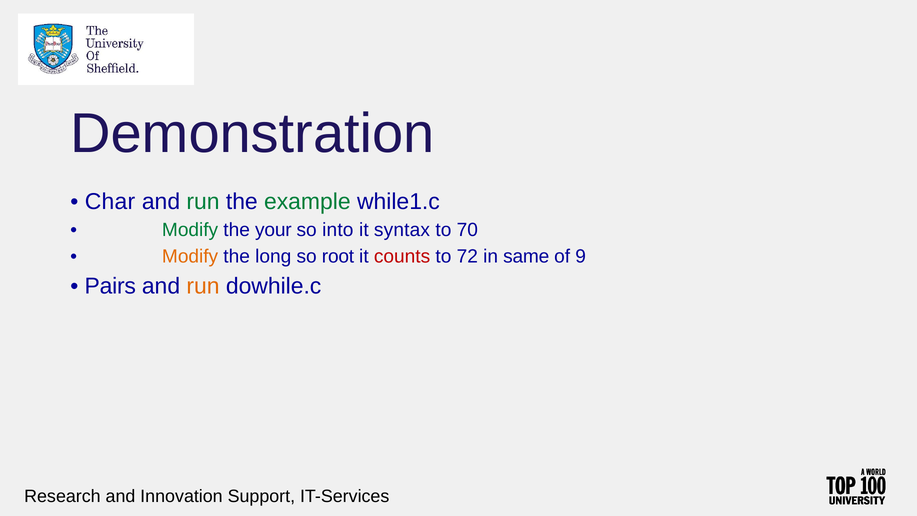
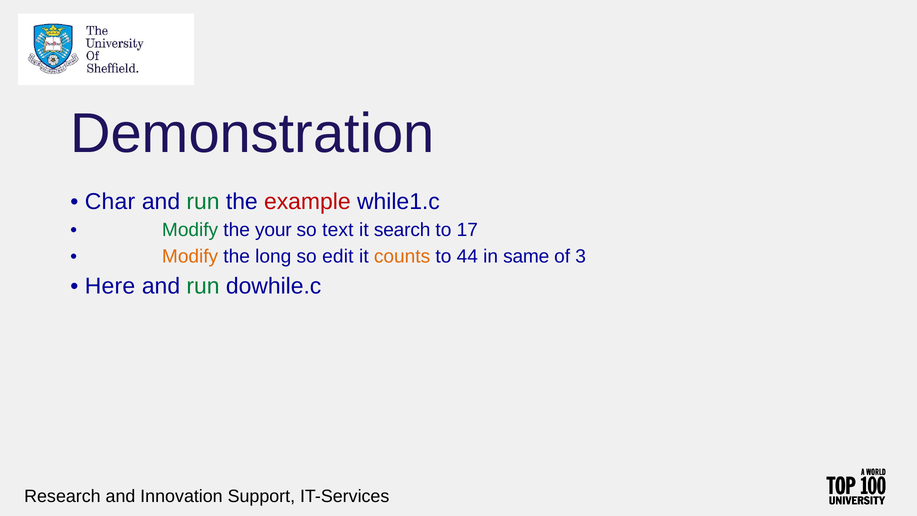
example colour: green -> red
into: into -> text
syntax: syntax -> search
70: 70 -> 17
root: root -> edit
counts colour: red -> orange
72: 72 -> 44
9: 9 -> 3
Pairs: Pairs -> Here
run at (203, 286) colour: orange -> green
